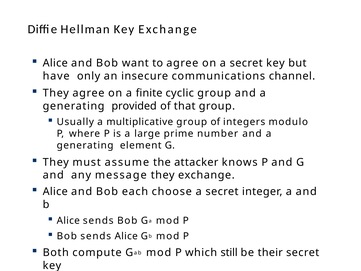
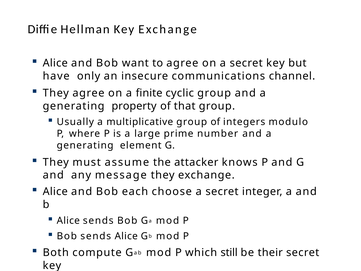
provided: provided -> property
